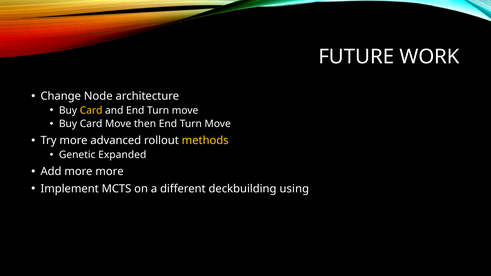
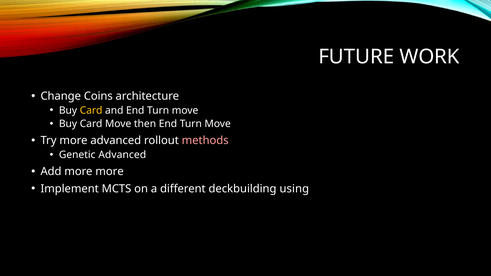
Node: Node -> Coins
methods colour: yellow -> pink
Genetic Expanded: Expanded -> Advanced
